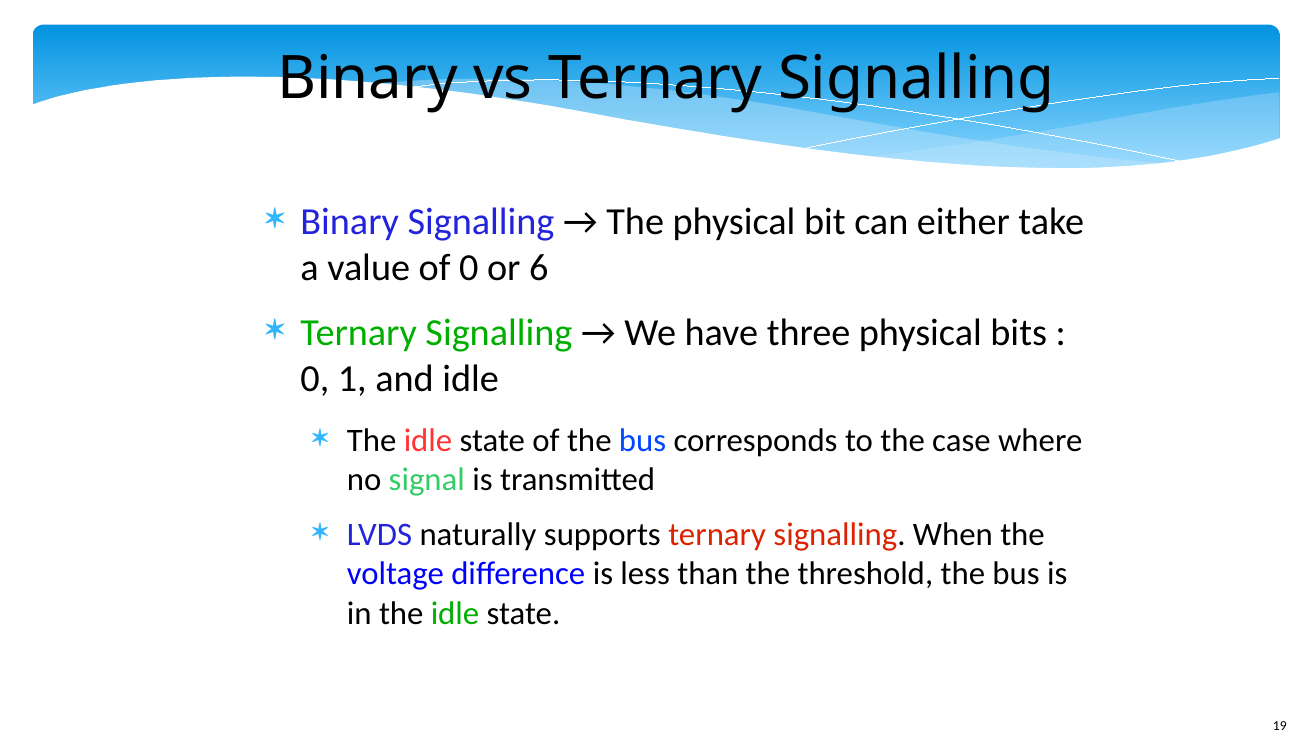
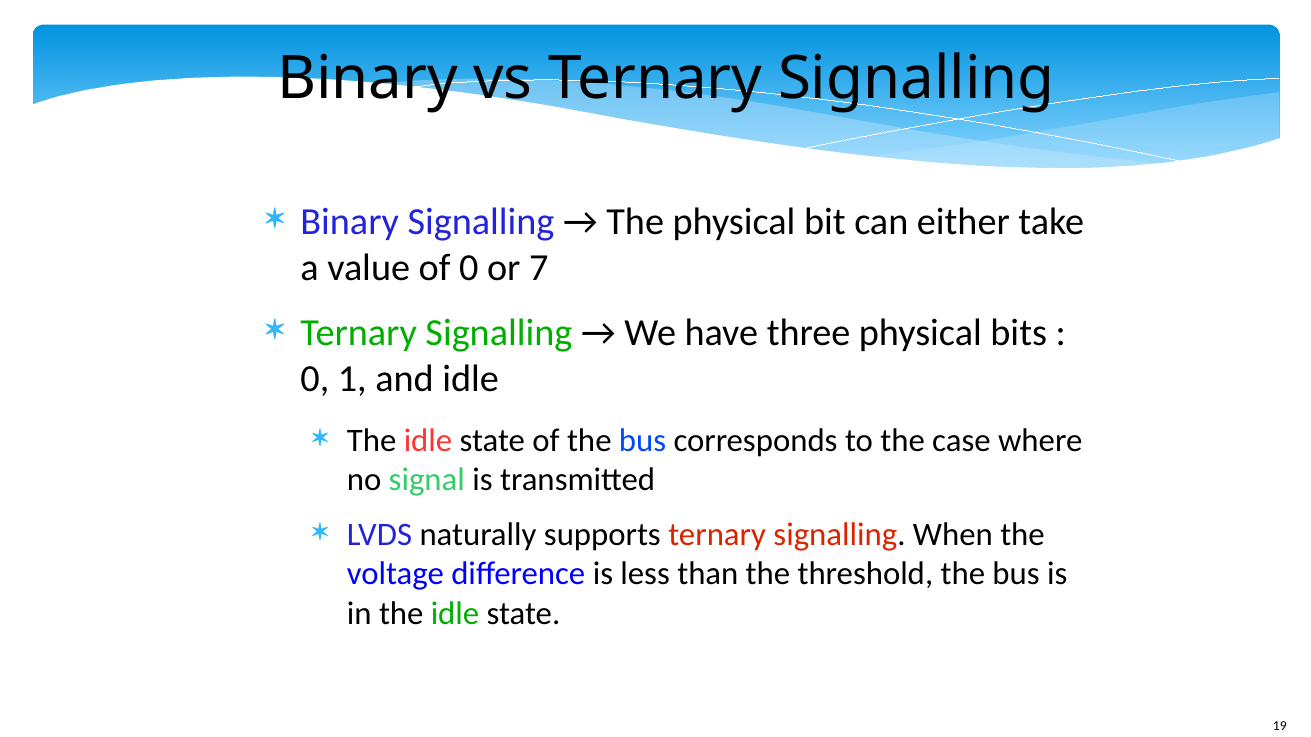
6: 6 -> 7
